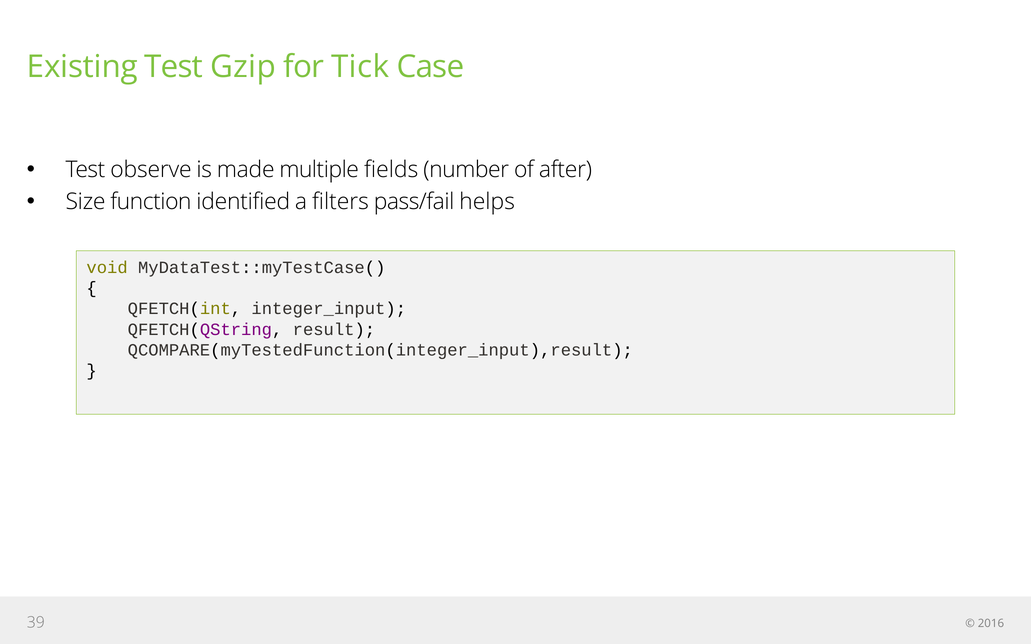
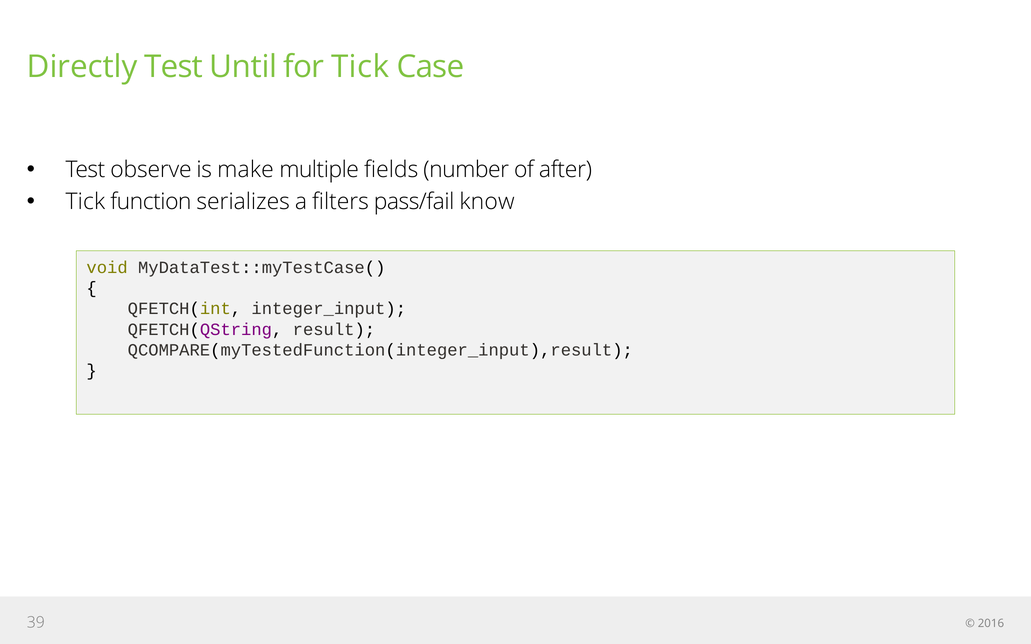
Existing: Existing -> Directly
Gzip: Gzip -> Until
made: made -> make
Size at (86, 202): Size -> Tick
identified: identified -> serializes
helps: helps -> know
